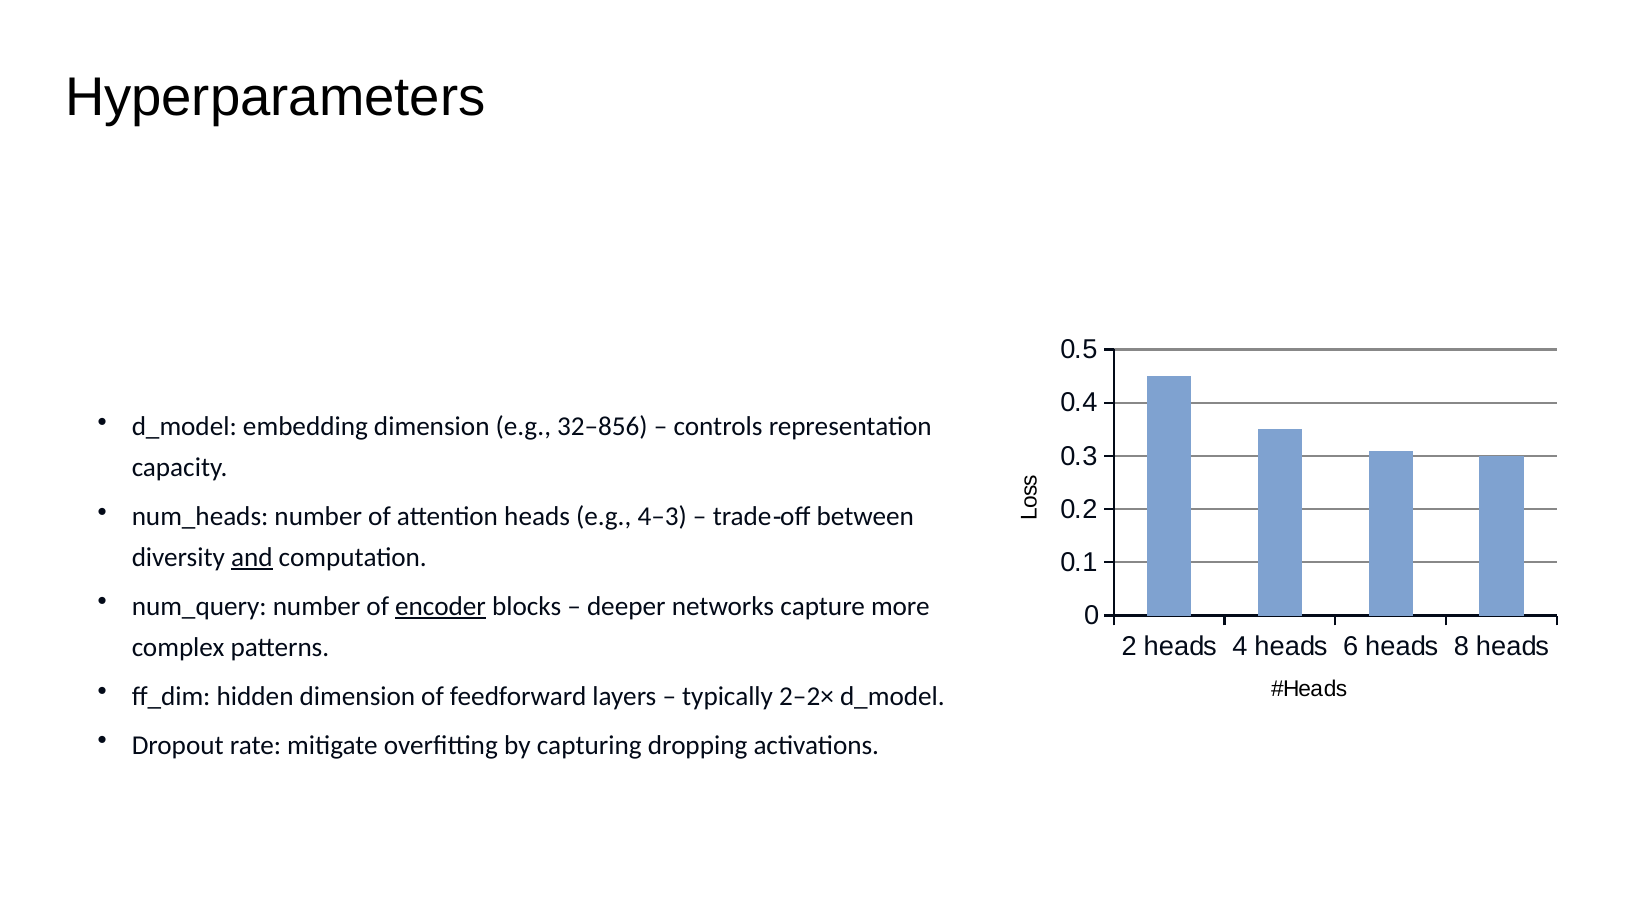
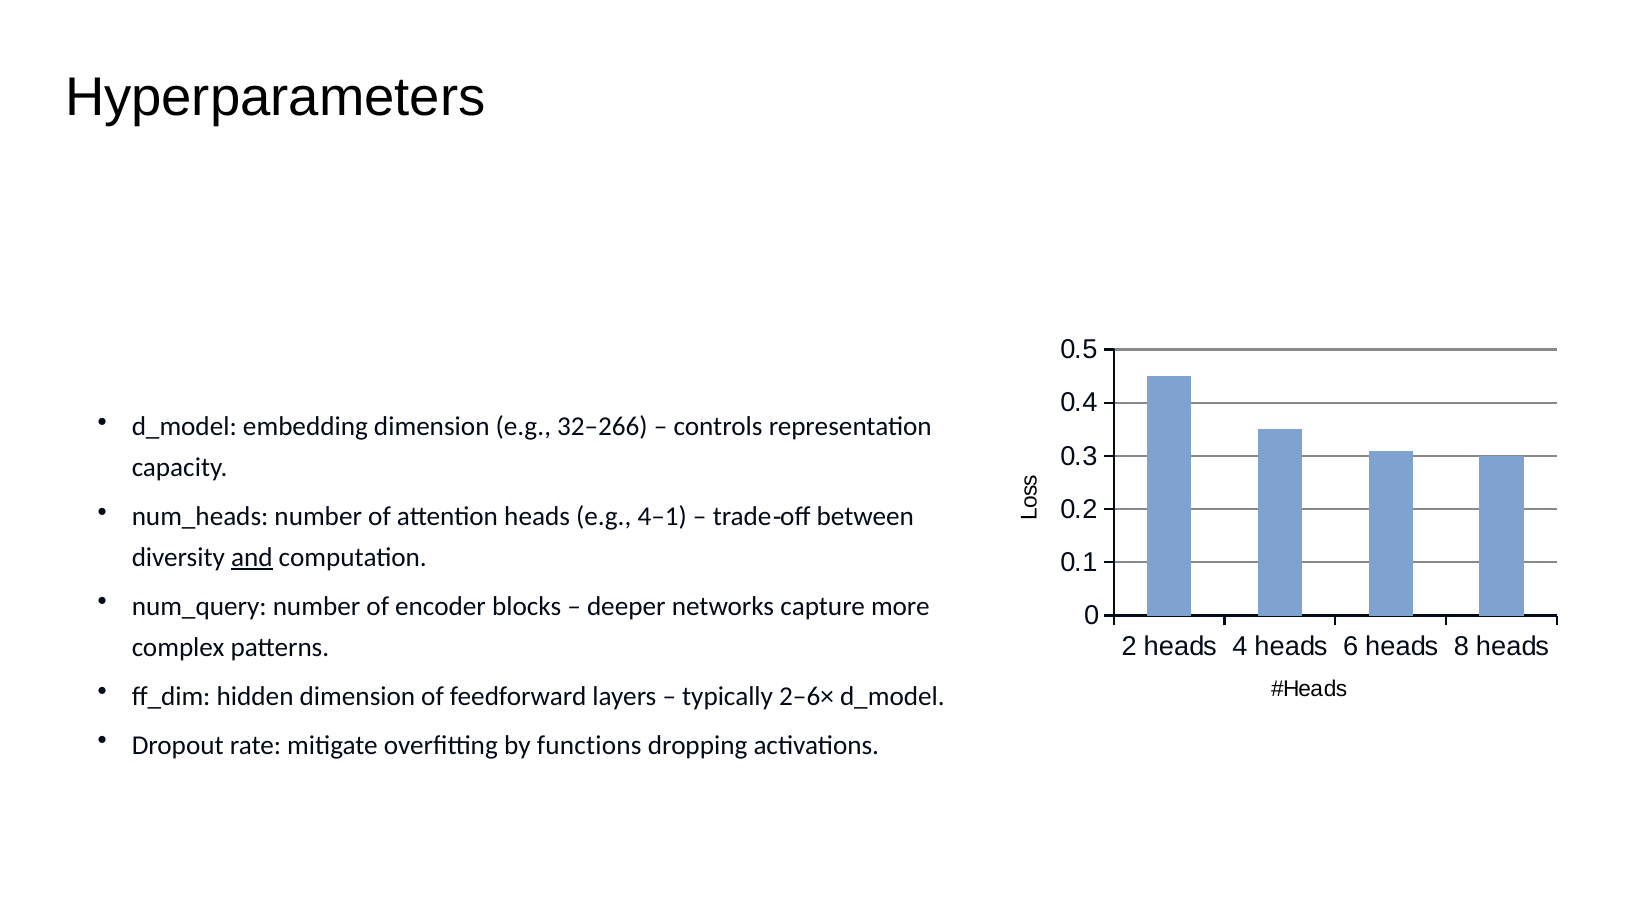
32–856: 32–856 -> 32–266
4–3: 4–3 -> 4–1
encoder underline: present -> none
2–2×: 2–2× -> 2–6×
capturing: capturing -> functions
